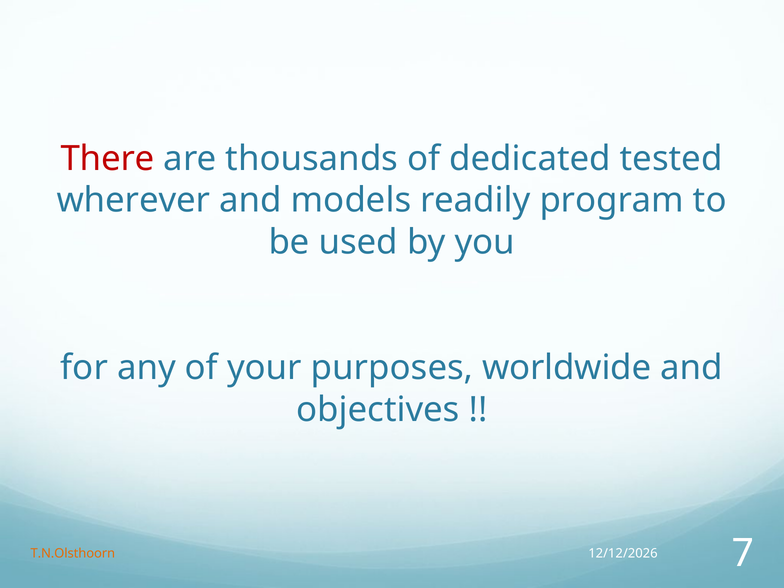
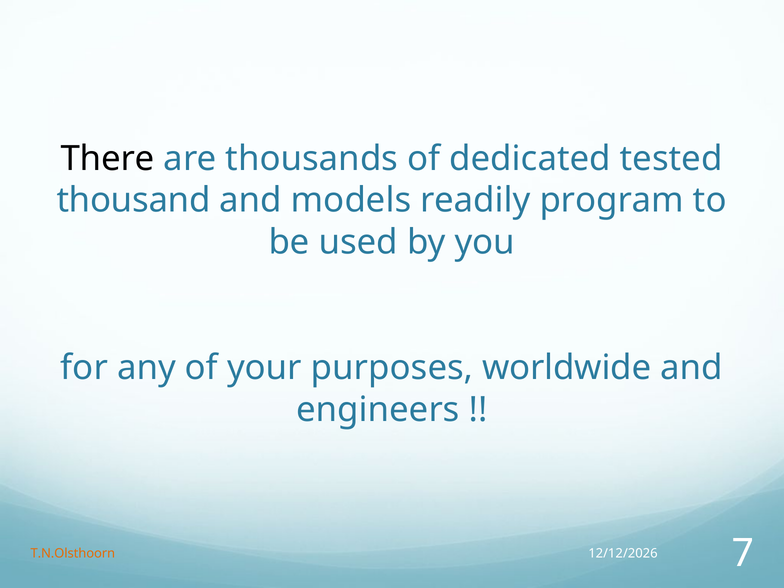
There colour: red -> black
wherever: wherever -> thousand
objectives: objectives -> engineers
